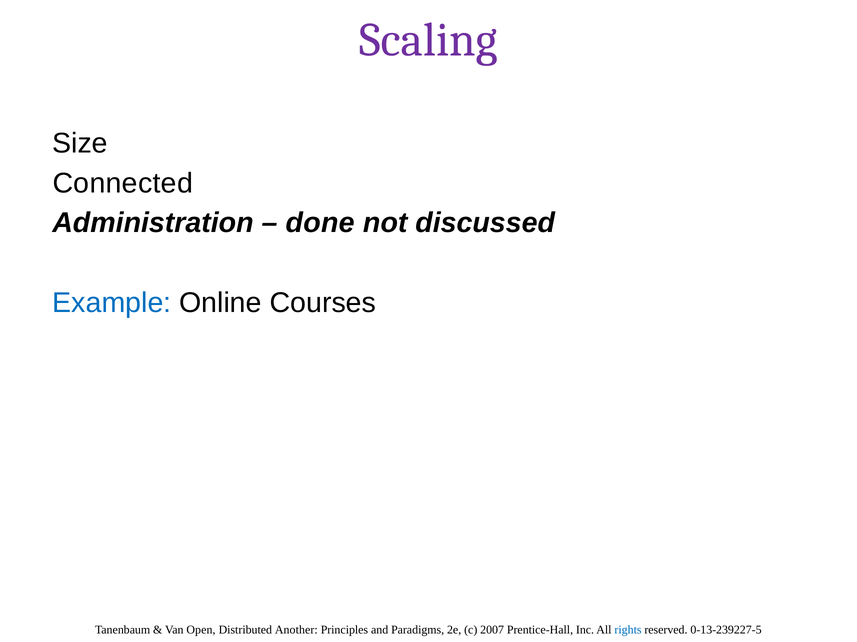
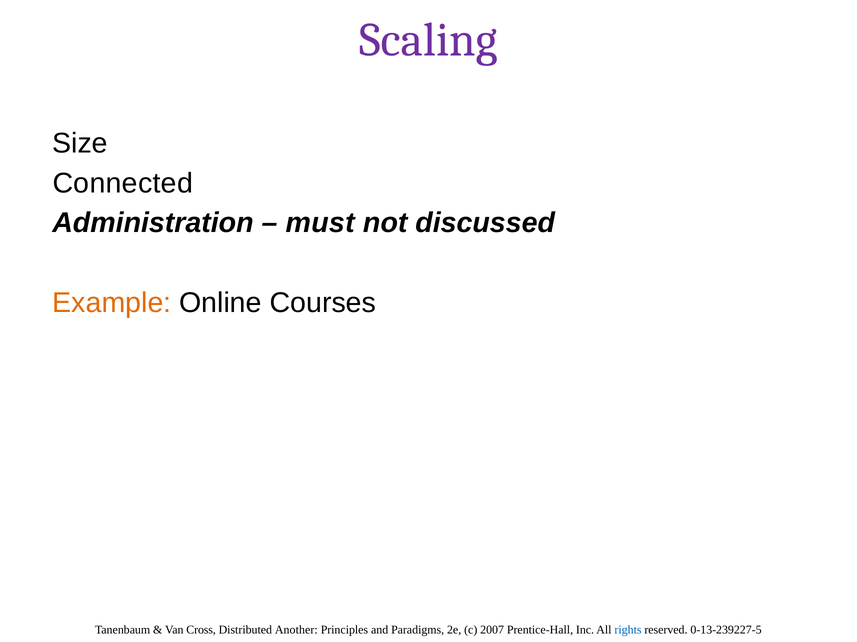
done: done -> must
Example colour: blue -> orange
Open: Open -> Cross
